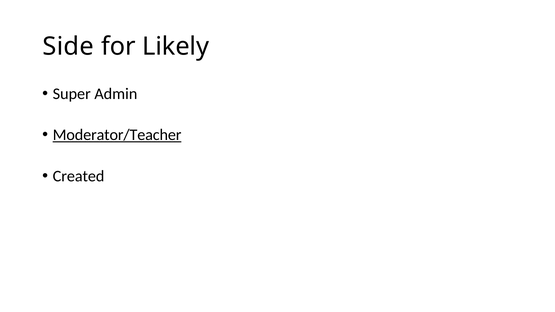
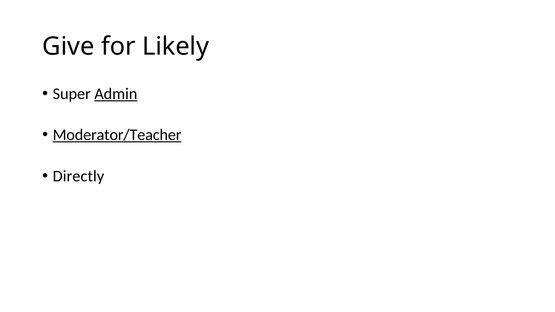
Side: Side -> Give
Admin underline: none -> present
Created: Created -> Directly
